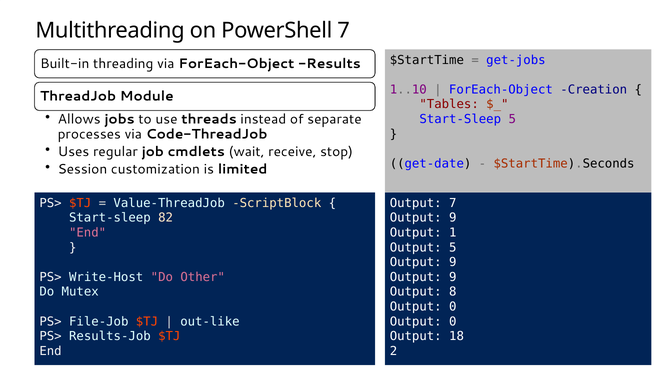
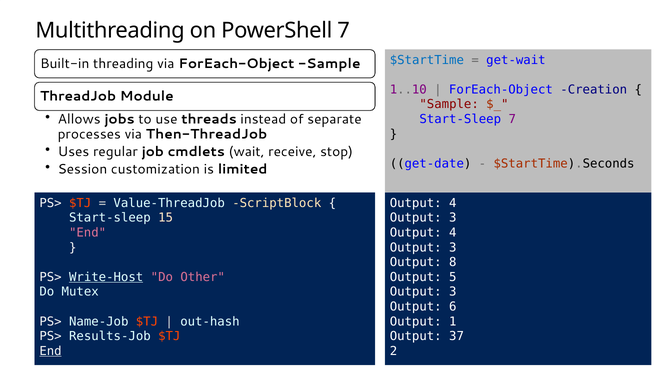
$StartTime colour: black -> blue
get-jobs: get-jobs -> get-wait
ForEach-Object Results: Results -> Sample
Tables at (449, 104): Tables -> Sample
Start-Sleep 5: 5 -> 7
Code-ThreadJob: Code-ThreadJob -> Then-ThreadJob
7 at (453, 203): 7 -> 4
82: 82 -> 15
9 at (453, 218): 9 -> 3
1 at (453, 233): 1 -> 4
5 at (453, 248): 5 -> 3
9 at (453, 262): 9 -> 8
Write-Host underline: none -> present
9 at (453, 277): 9 -> 5
8 at (453, 292): 8 -> 3
0 at (453, 307): 0 -> 6
File-Job: File-Job -> Name-Job
out-like: out-like -> out-hash
0 at (453, 322): 0 -> 1
18: 18 -> 37
End at (51, 351) underline: none -> present
